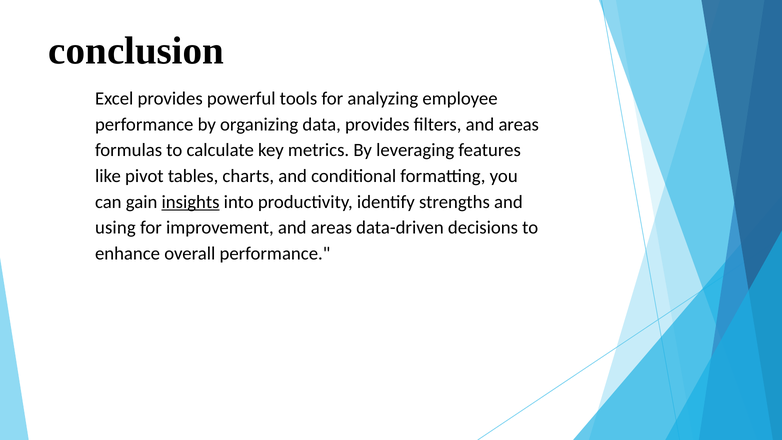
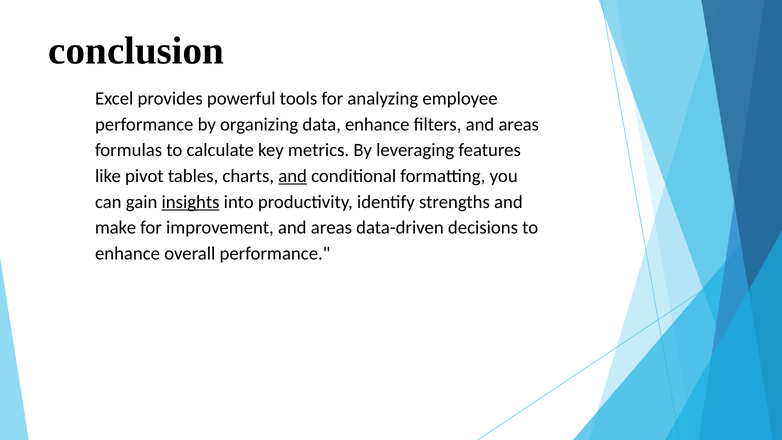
data provides: provides -> enhance
and at (293, 176) underline: none -> present
using: using -> make
